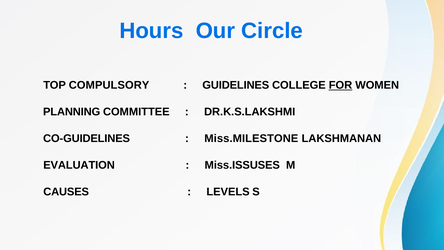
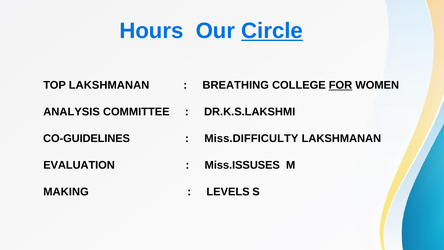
Circle underline: none -> present
TOP COMPULSORY: COMPULSORY -> LAKSHMANAN
GUIDELINES: GUIDELINES -> BREATHING
PLANNING: PLANNING -> ANALYSIS
Miss.MILESTONE: Miss.MILESTONE -> Miss.DIFFICULTY
CAUSES: CAUSES -> MAKING
